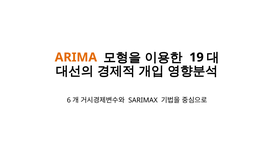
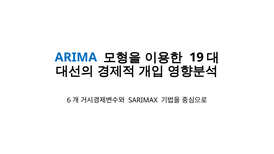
ARIMA colour: orange -> blue
